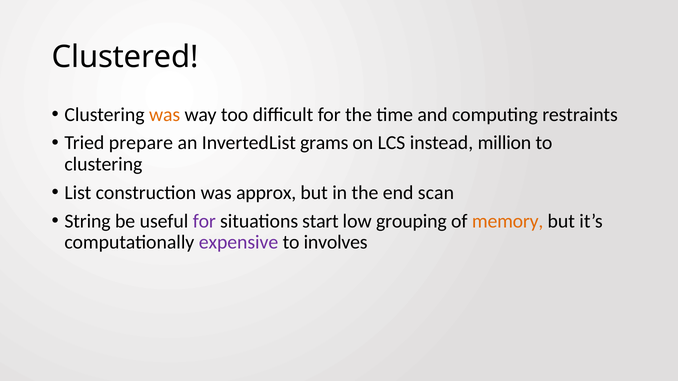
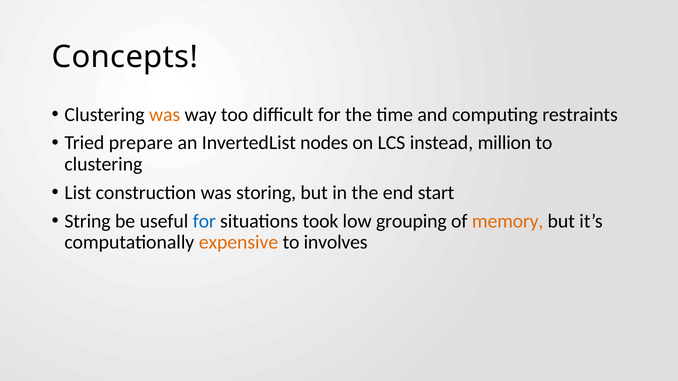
Clustered: Clustered -> Concepts
grams: grams -> nodes
approx: approx -> storing
scan: scan -> start
for at (204, 221) colour: purple -> blue
start: start -> took
expensive colour: purple -> orange
